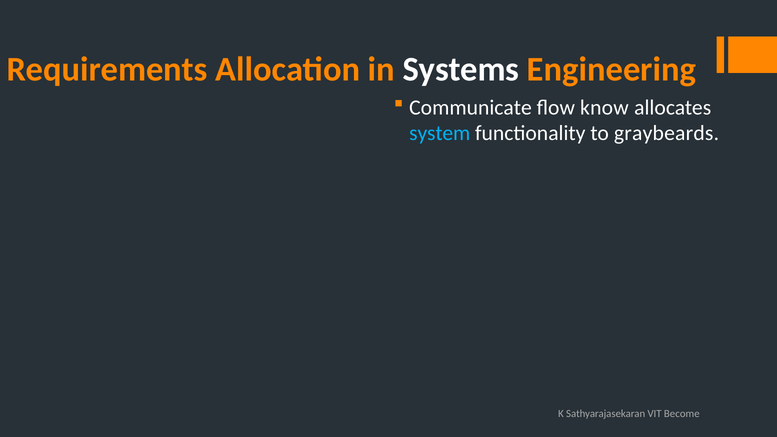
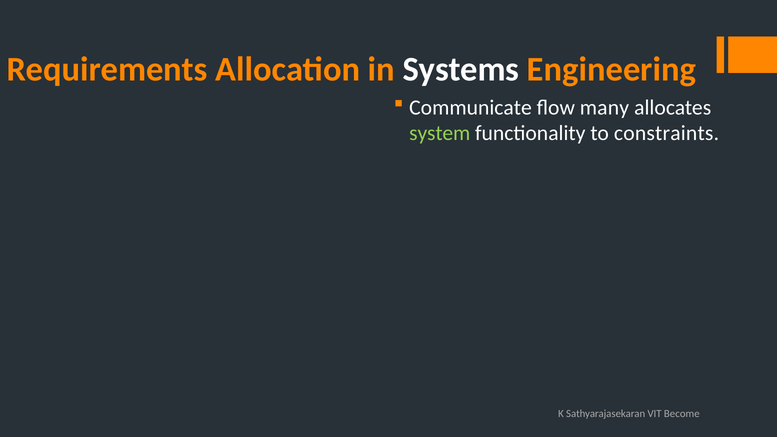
know: know -> many
system colour: light blue -> light green
graybeards: graybeards -> constraints
